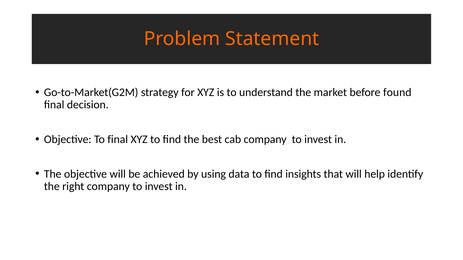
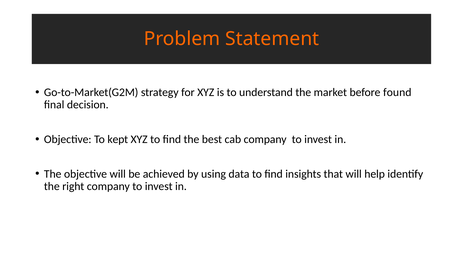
To final: final -> kept
